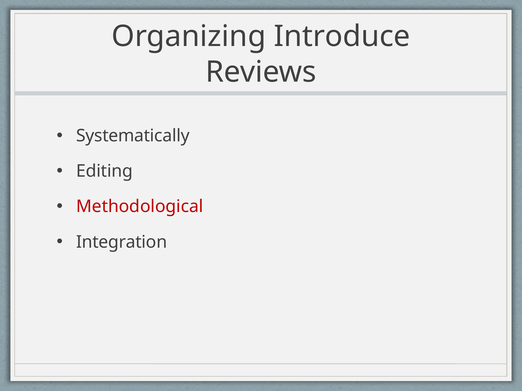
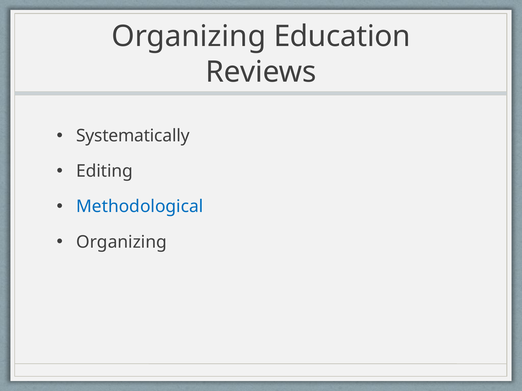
Introduce: Introduce -> Education
Methodological colour: red -> blue
Integration at (122, 242): Integration -> Organizing
